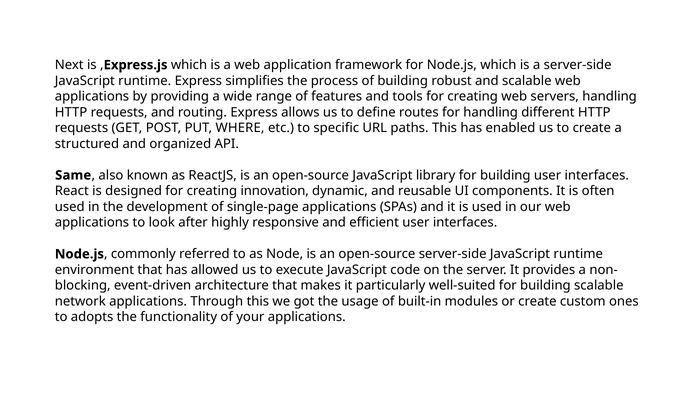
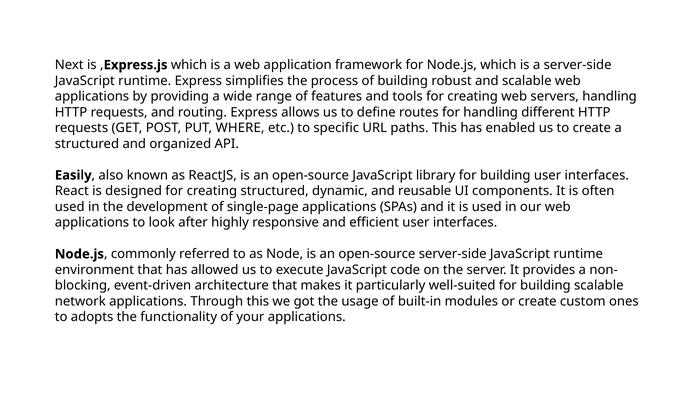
Same: Same -> Easily
creating innovation: innovation -> structured
